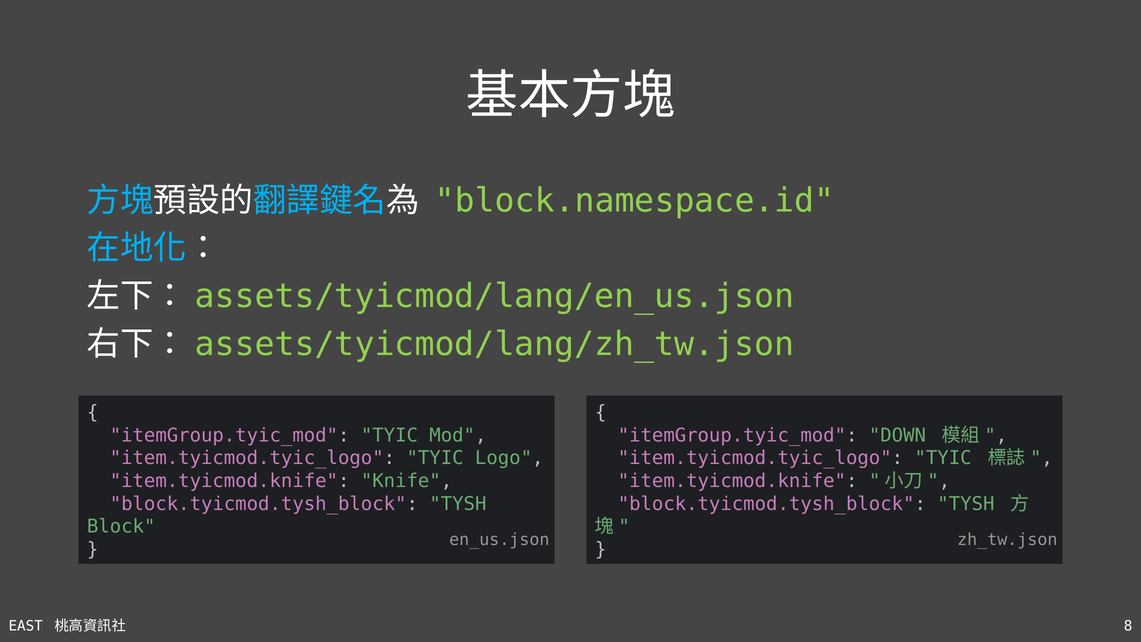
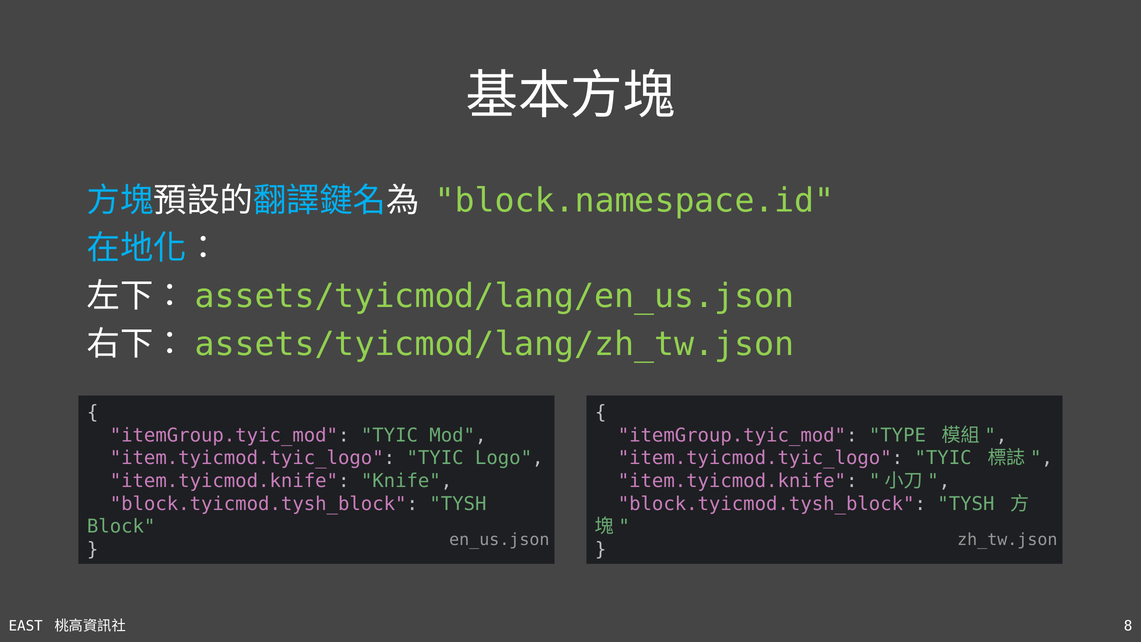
DOWN: DOWN -> TYPE
